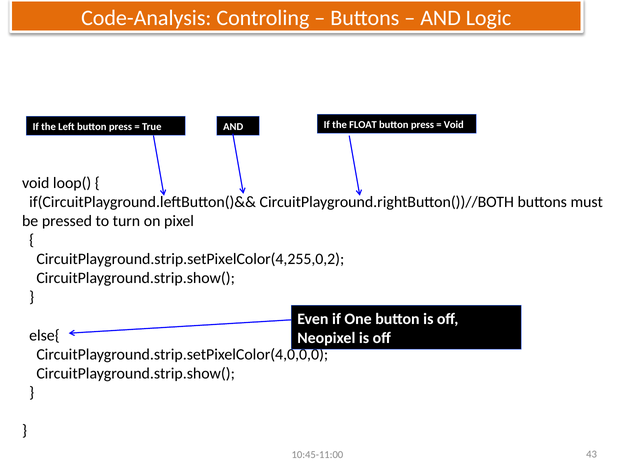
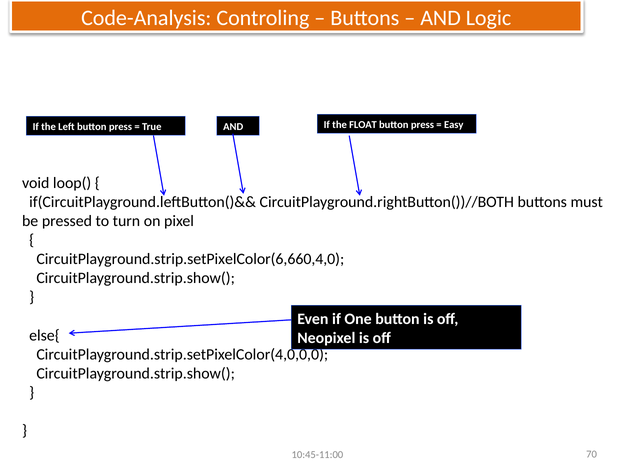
Void at (454, 125): Void -> Easy
CircuitPlayground.strip.setPixelColor(4,255,0,2: CircuitPlayground.strip.setPixelColor(4,255,0,2 -> CircuitPlayground.strip.setPixelColor(6,660,4,0
43: 43 -> 70
